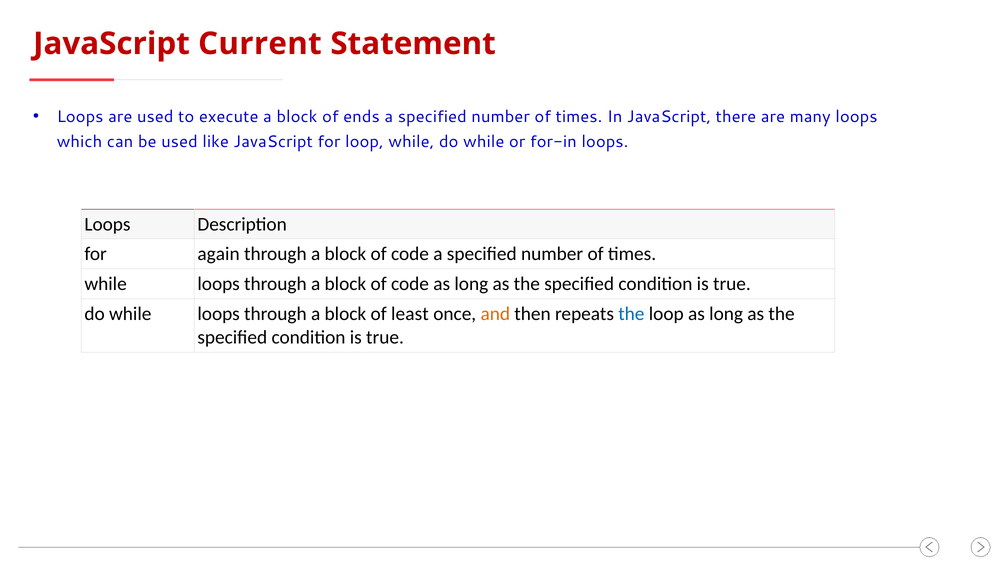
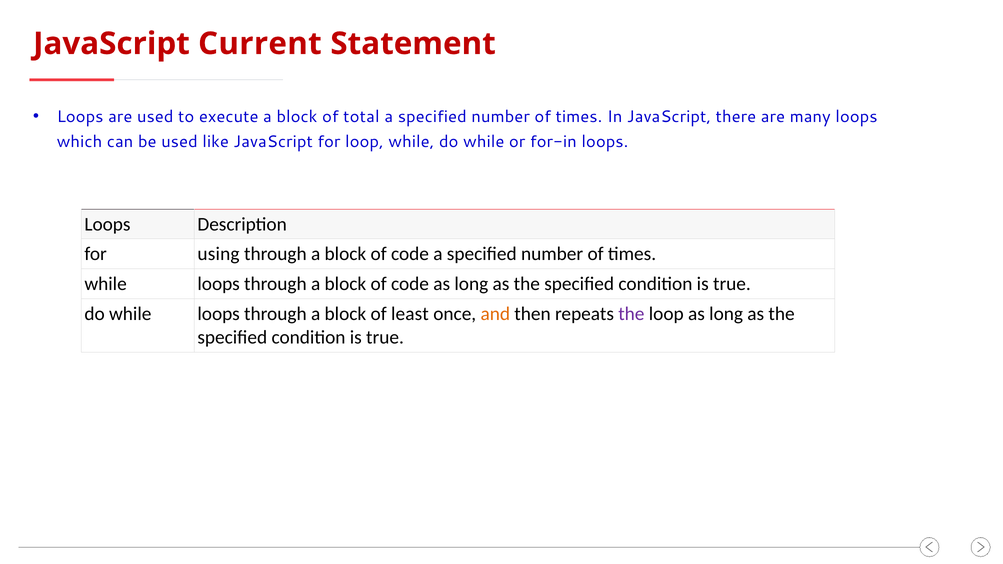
ends: ends -> total
again: again -> using
the at (631, 314) colour: blue -> purple
